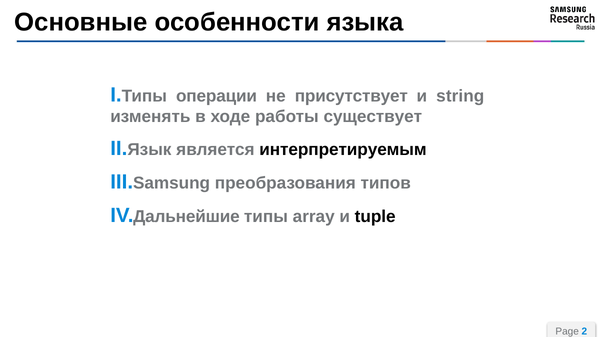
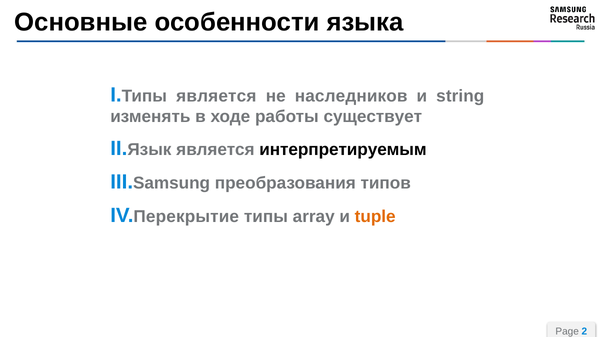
Типы операции: операции -> является
присутствует: присутствует -> наследников
Дальнейшие: Дальнейшие -> Перекрытие
tuple colour: black -> orange
